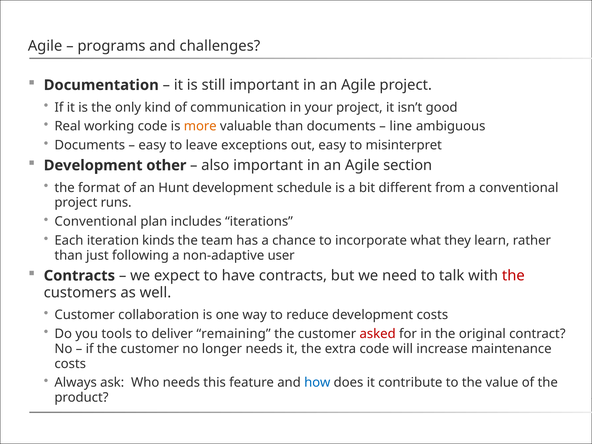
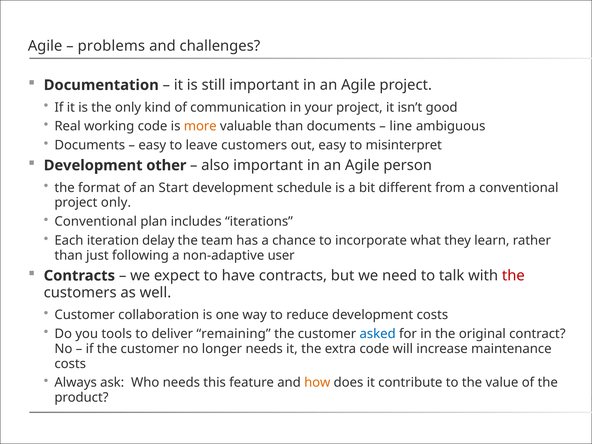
programs: programs -> problems
leave exceptions: exceptions -> customers
section: section -> person
Hunt: Hunt -> Start
project runs: runs -> only
kinds: kinds -> delay
asked colour: red -> blue
how colour: blue -> orange
